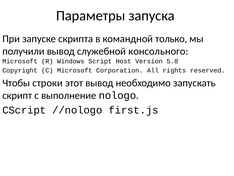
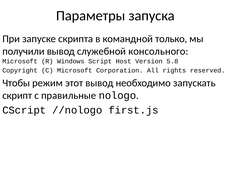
строки: строки -> режим
выполнение: выполнение -> правильные
